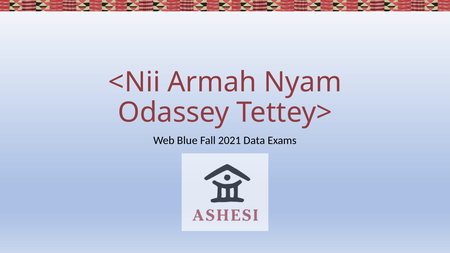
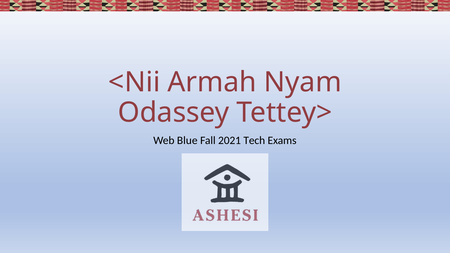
Data: Data -> Tech
